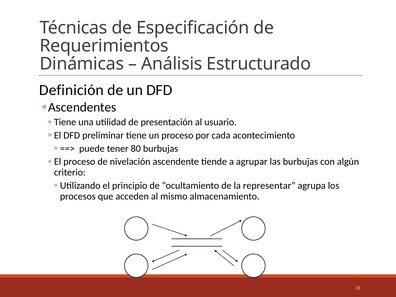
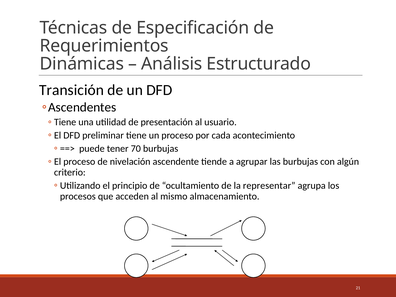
Definición: Definición -> Transición
80: 80 -> 70
